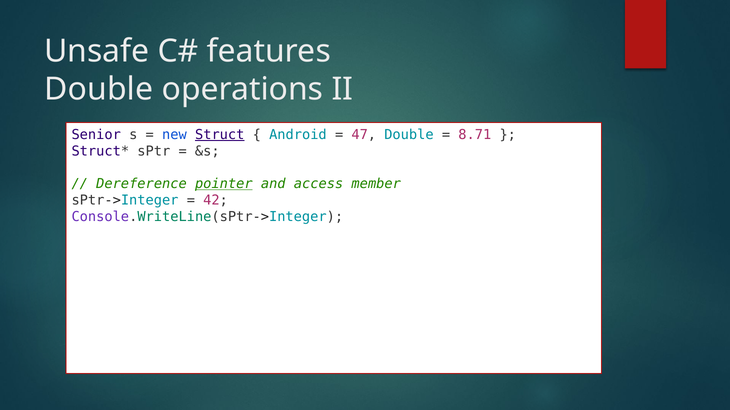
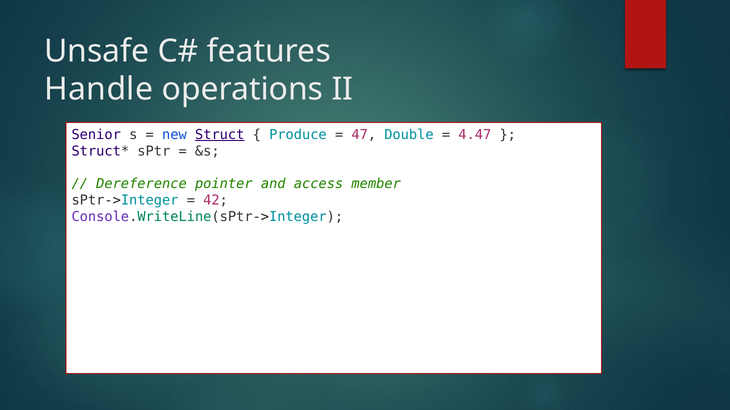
Double at (99, 90): Double -> Handle
Android: Android -> Produce
8.71: 8.71 -> 4.47
pointer underline: present -> none
